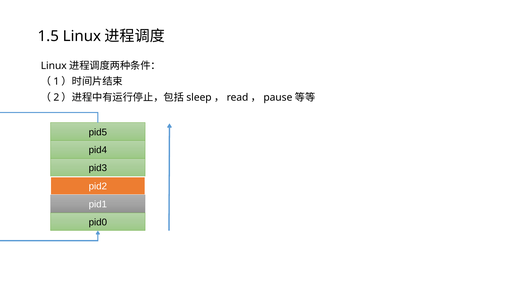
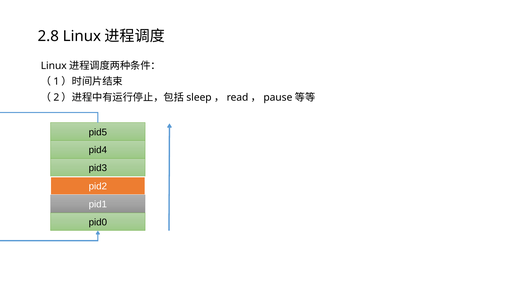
1.5: 1.5 -> 2.8
